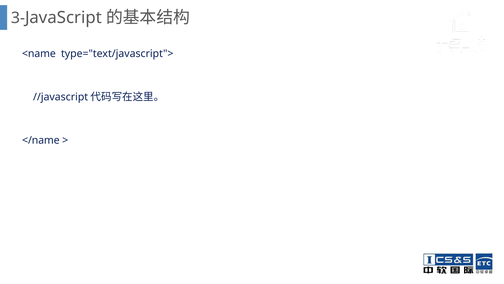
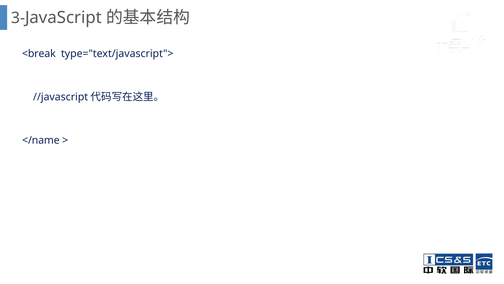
<name: <name -> <break
